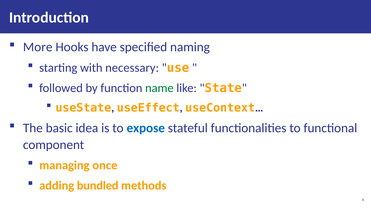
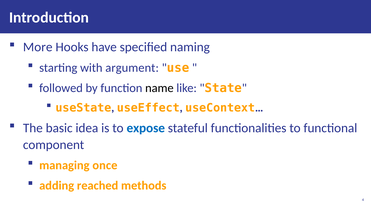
necessary: necessary -> argument
name colour: green -> black
bundled: bundled -> reached
